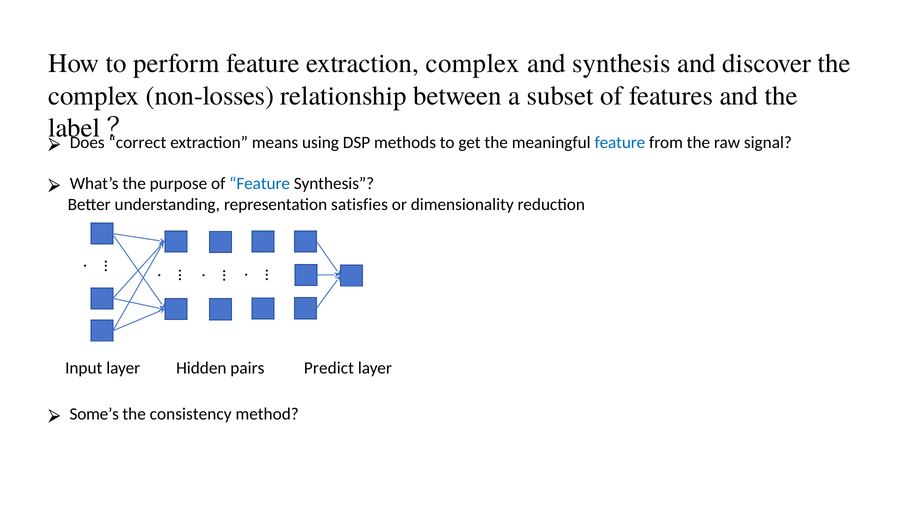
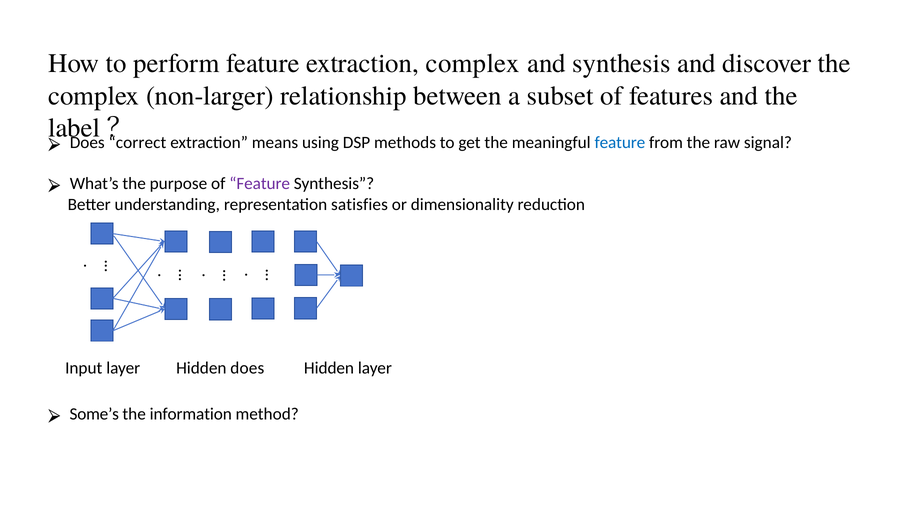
non-losses: non-losses -> non-larger
Feature at (260, 184) colour: blue -> purple
Predict at (329, 368): Predict -> Hidden
Hidden pairs: pairs -> does
consistency: consistency -> information
